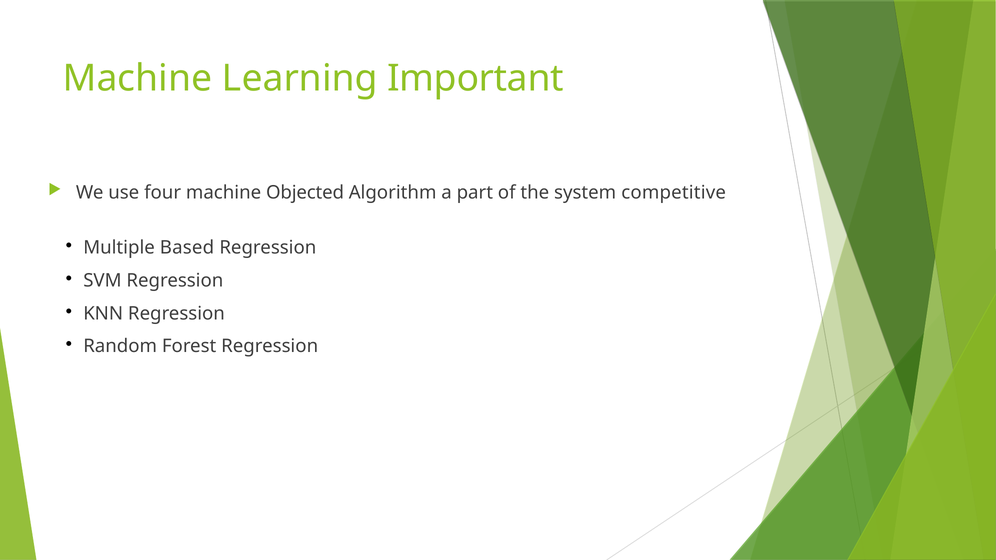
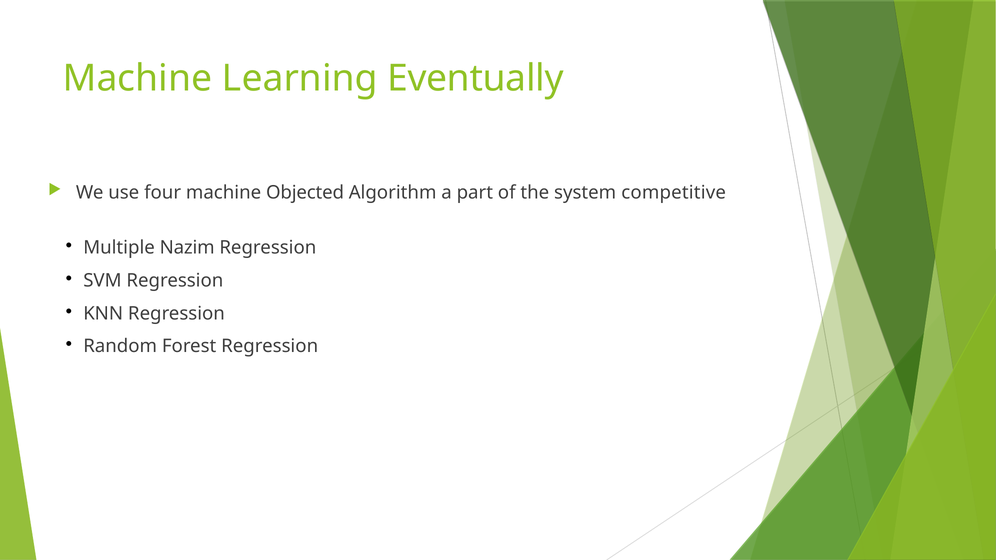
Important: Important -> Eventually
Based: Based -> Nazim
